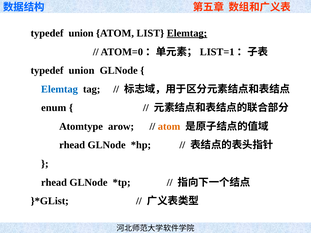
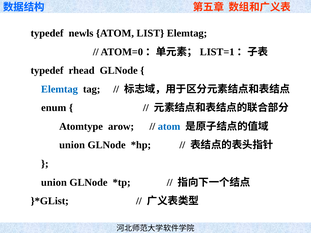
union at (81, 33): union -> newls
Elemtag at (187, 33) underline: present -> none
union at (82, 71): union -> rhead
atom at (169, 127) colour: orange -> blue
rhead at (72, 145): rhead -> union
rhead at (54, 183): rhead -> union
